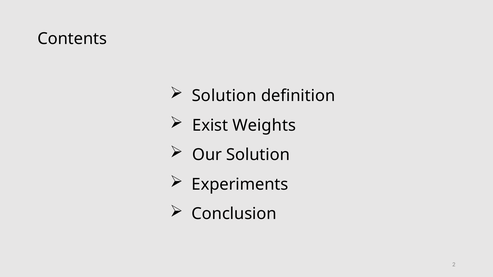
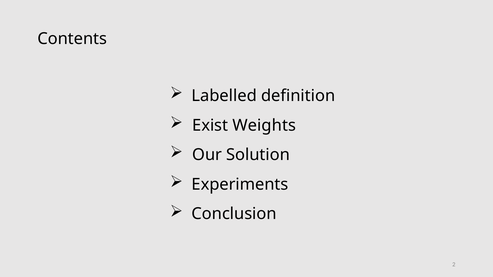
Solution at (224, 96): Solution -> Labelled
